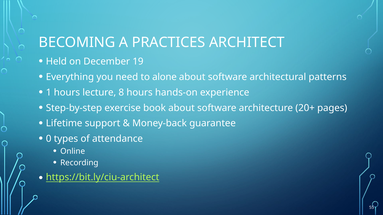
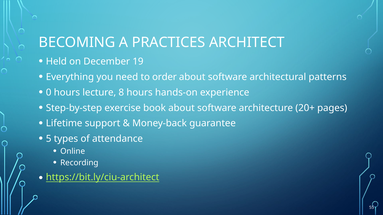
alone: alone -> order
1: 1 -> 0
0: 0 -> 5
